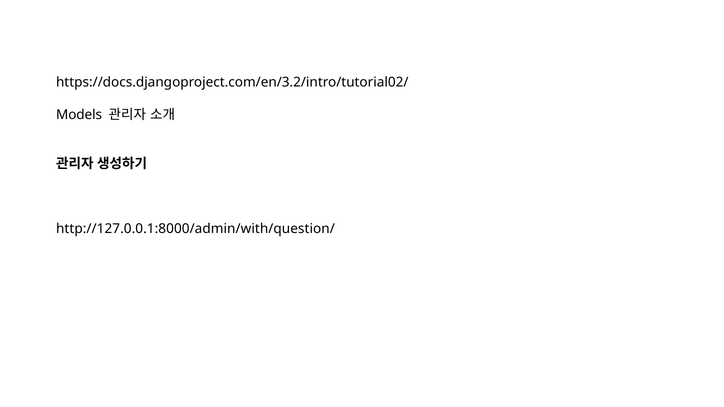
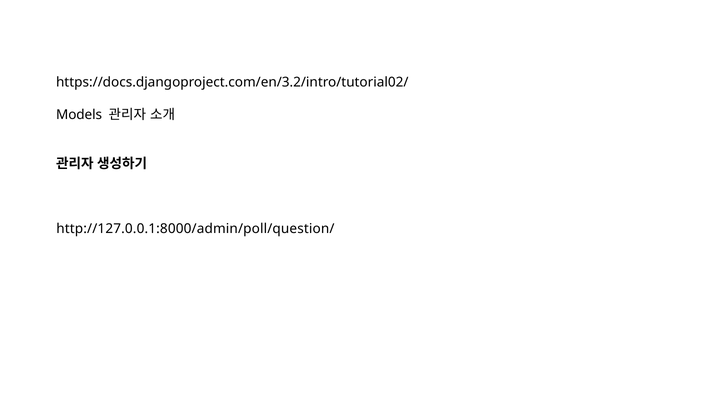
http://127.0.0.1:8000/admin/with/question/: http://127.0.0.1:8000/admin/with/question/ -> http://127.0.0.1:8000/admin/poll/question/
